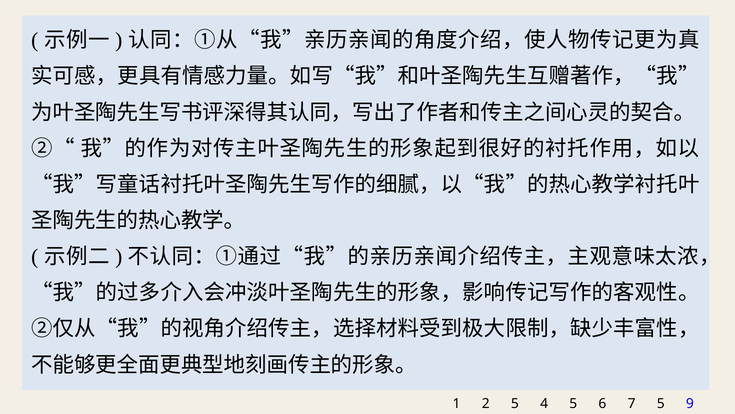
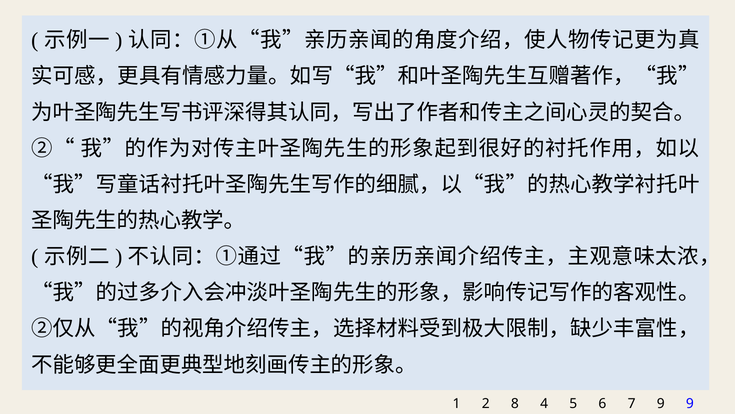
2 5: 5 -> 8
4 5: 5 -> 9
